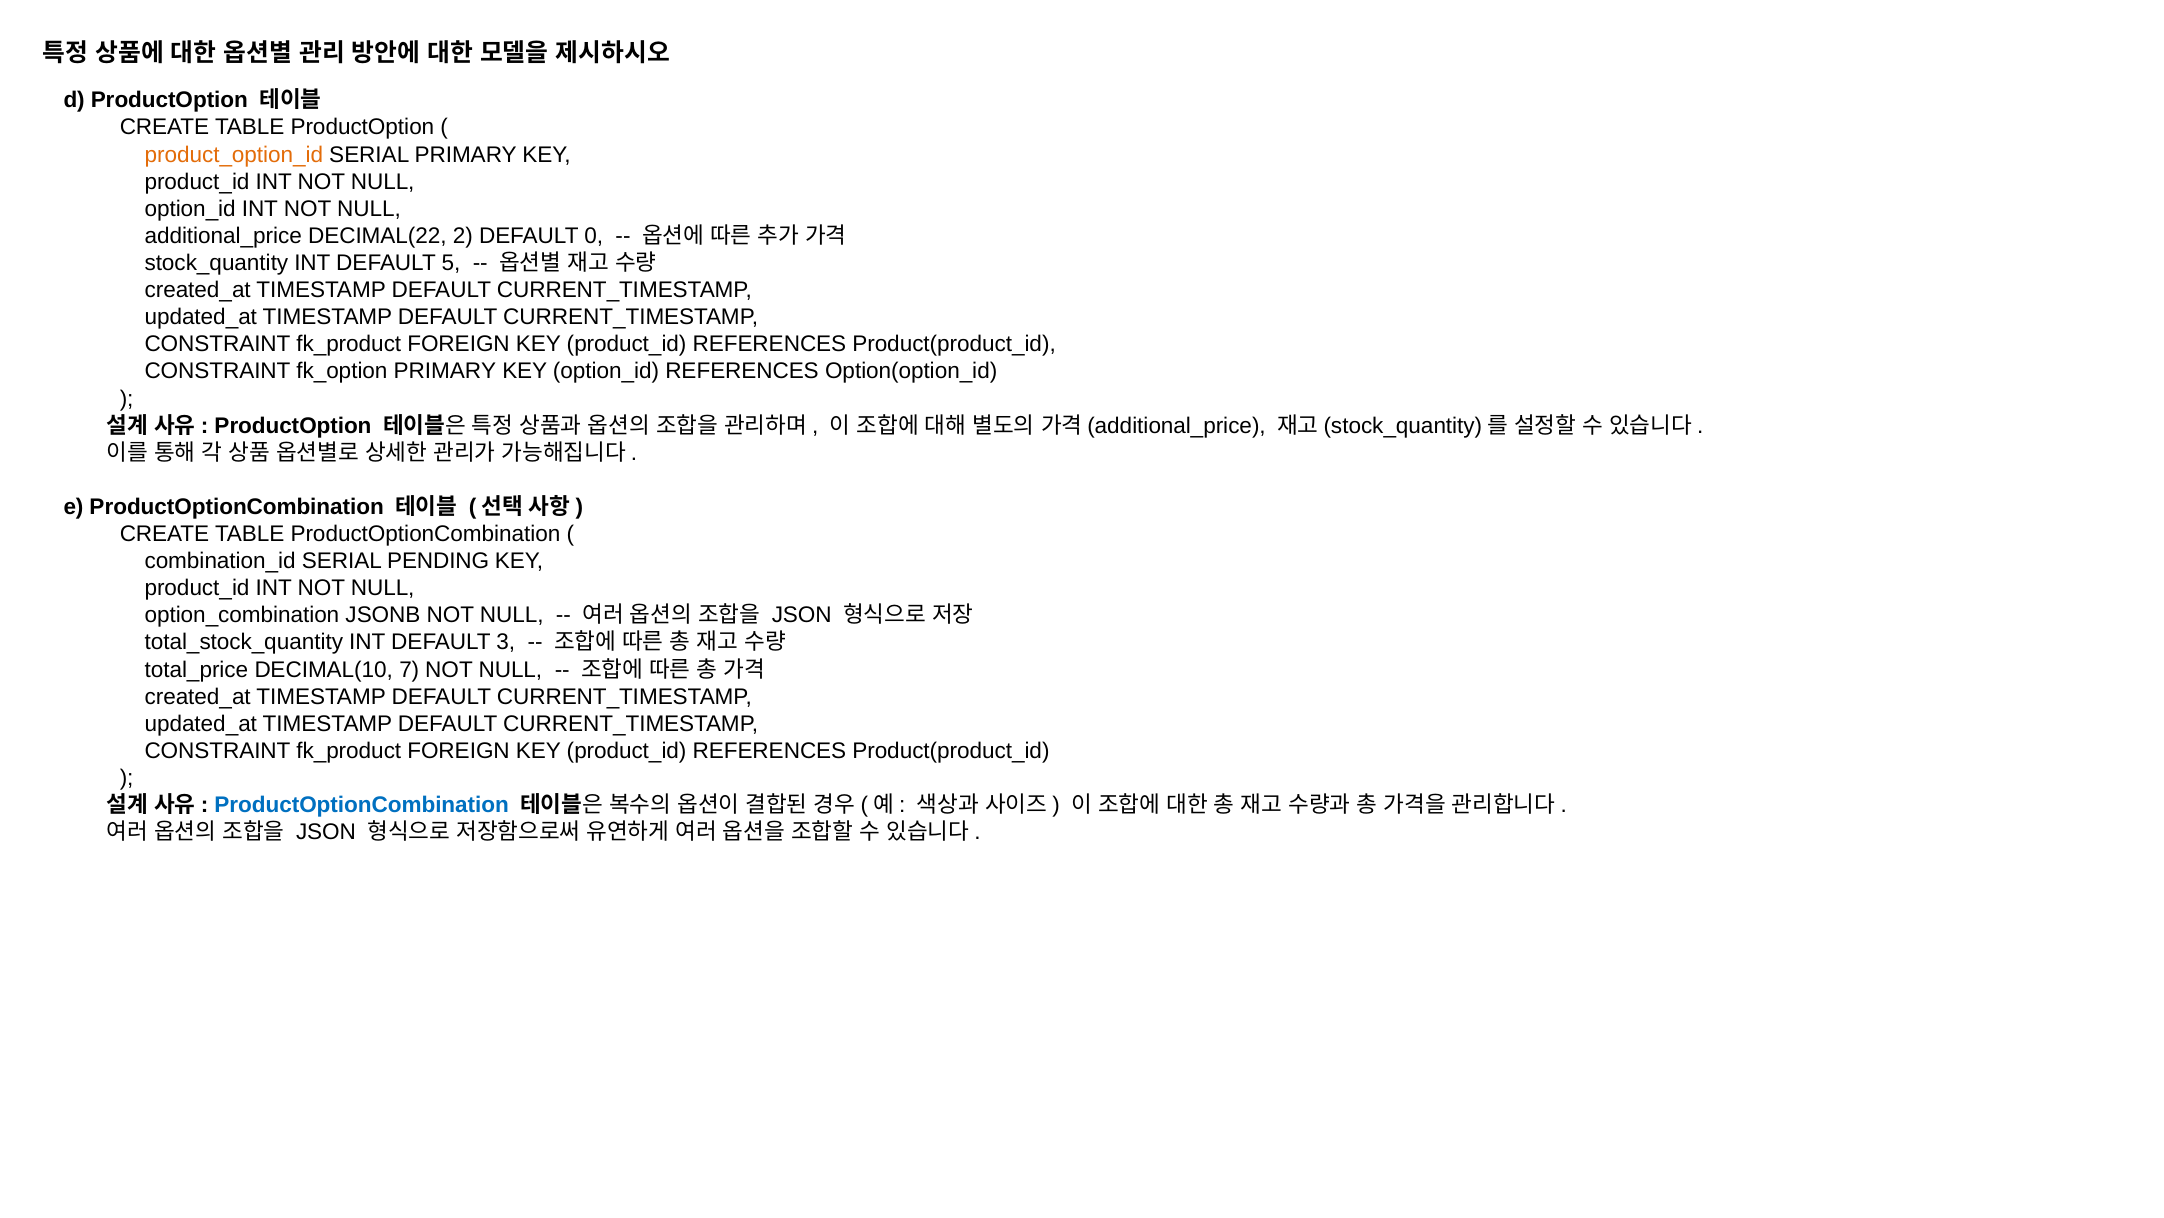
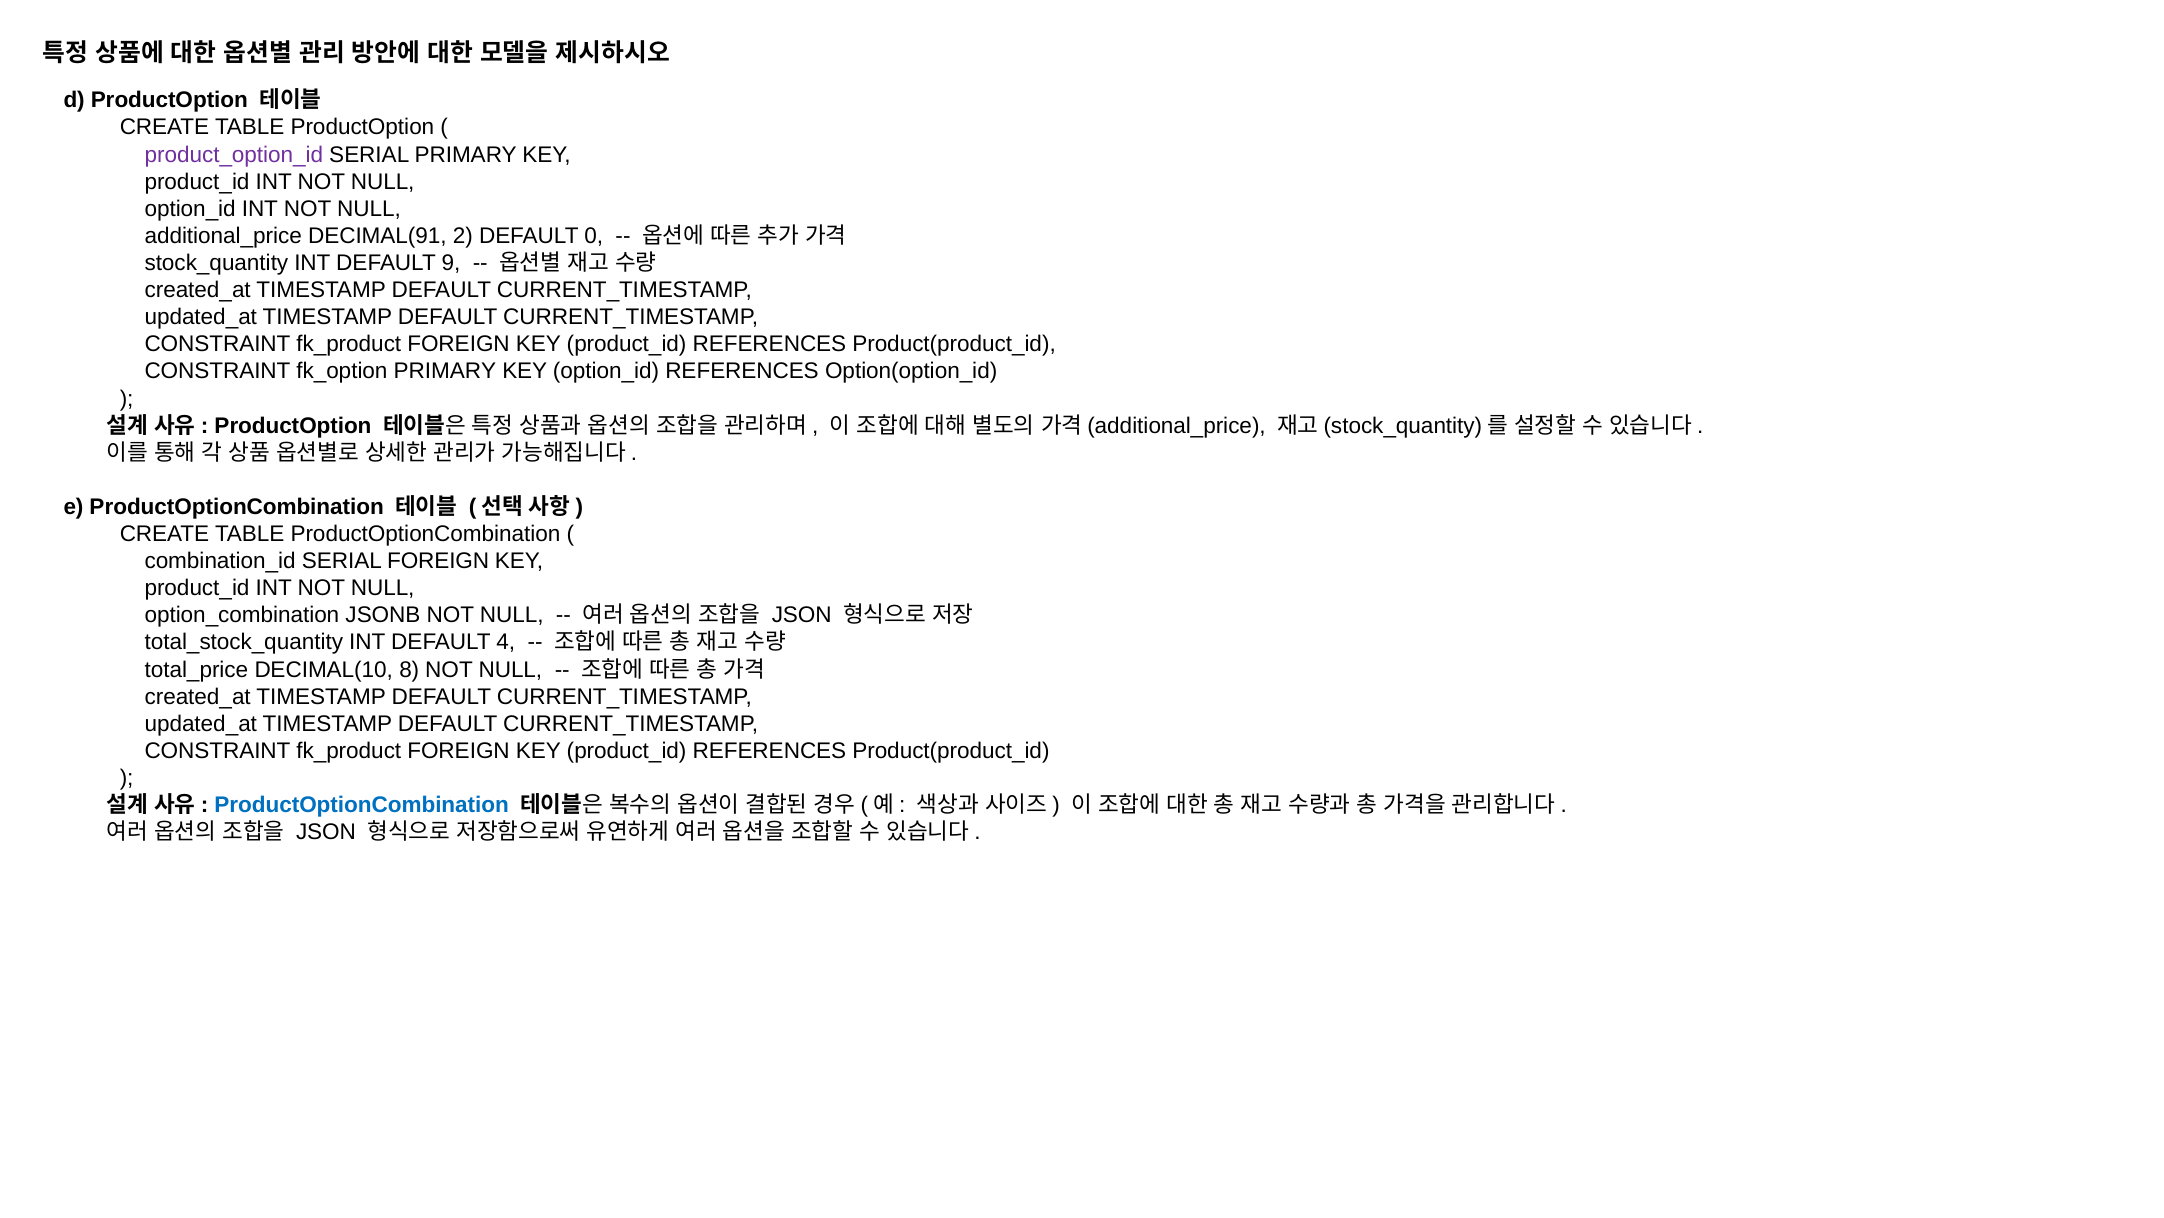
product_option_id colour: orange -> purple
DECIMAL(22: DECIMAL(22 -> DECIMAL(91
5: 5 -> 9
SERIAL PENDING: PENDING -> FOREIGN
3: 3 -> 4
7: 7 -> 8
